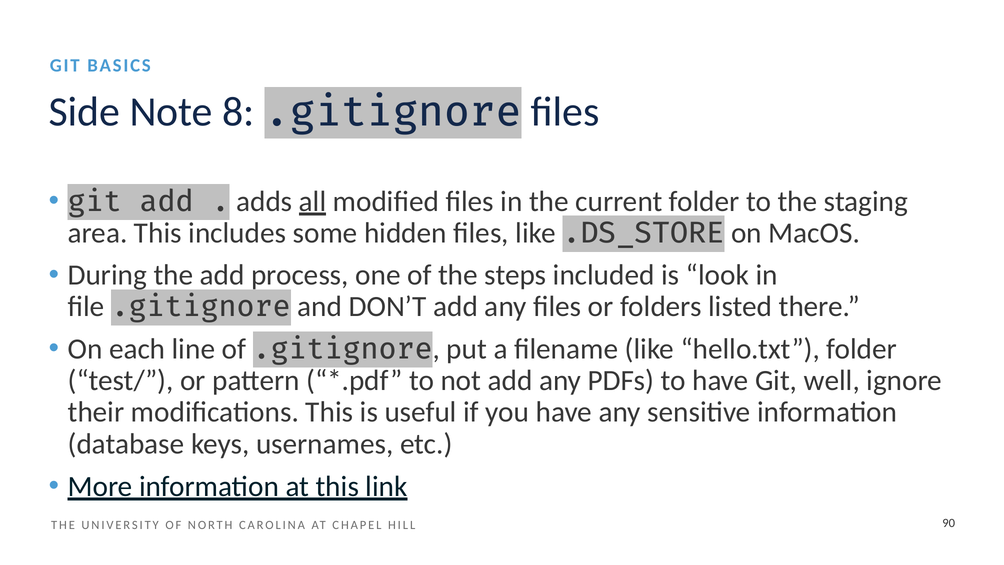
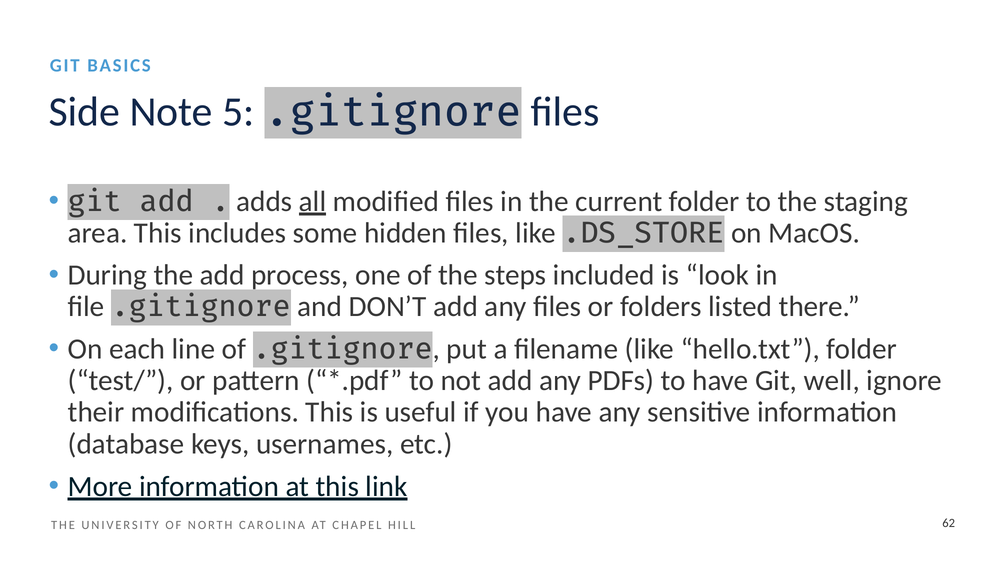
8: 8 -> 5
90: 90 -> 62
